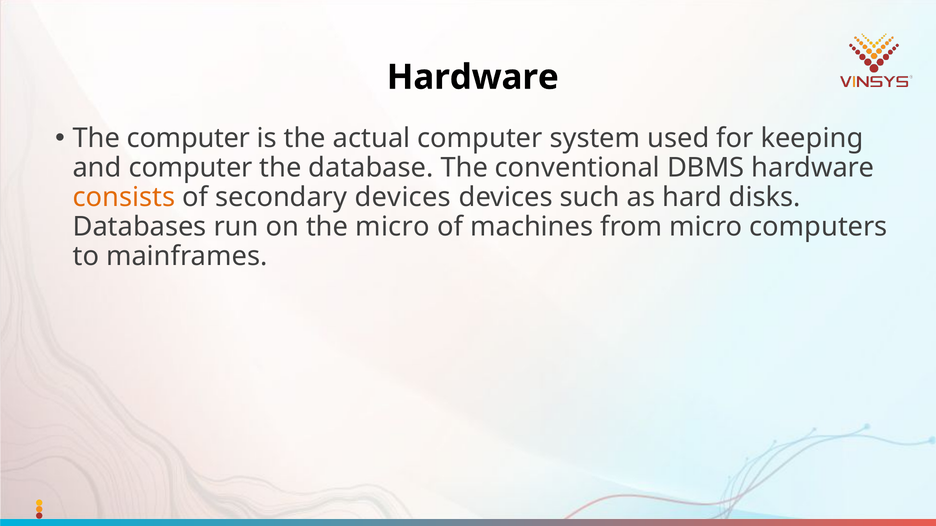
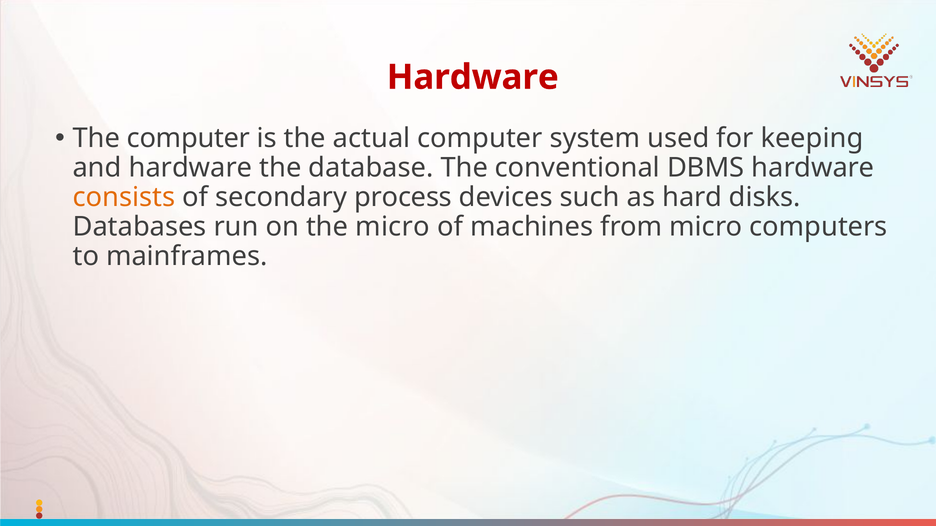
Hardware at (473, 77) colour: black -> red
and computer: computer -> hardware
secondary devices: devices -> process
